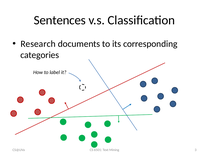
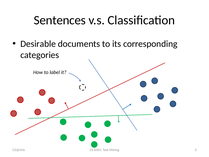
Research: Research -> Desirable
